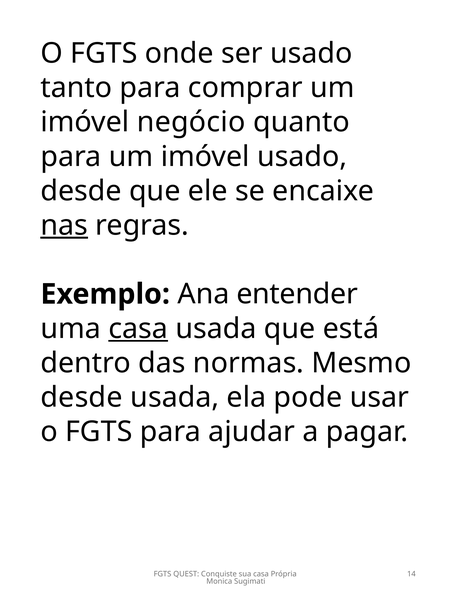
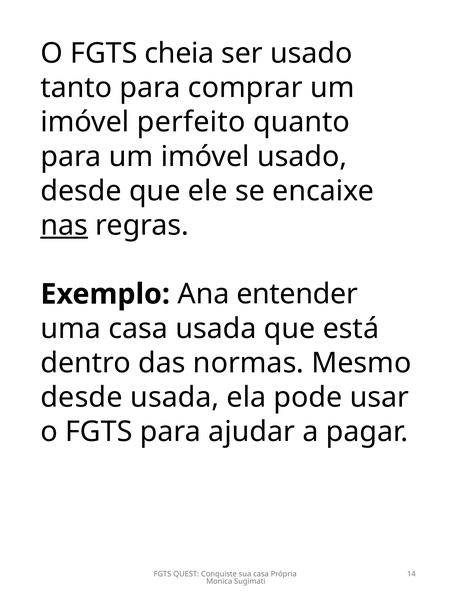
onde: onde -> cheia
negócio: negócio -> perfeito
casa at (138, 328) underline: present -> none
